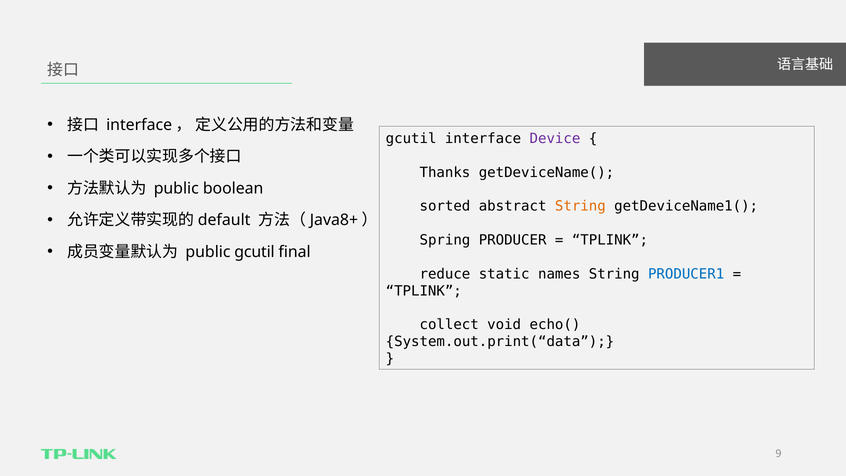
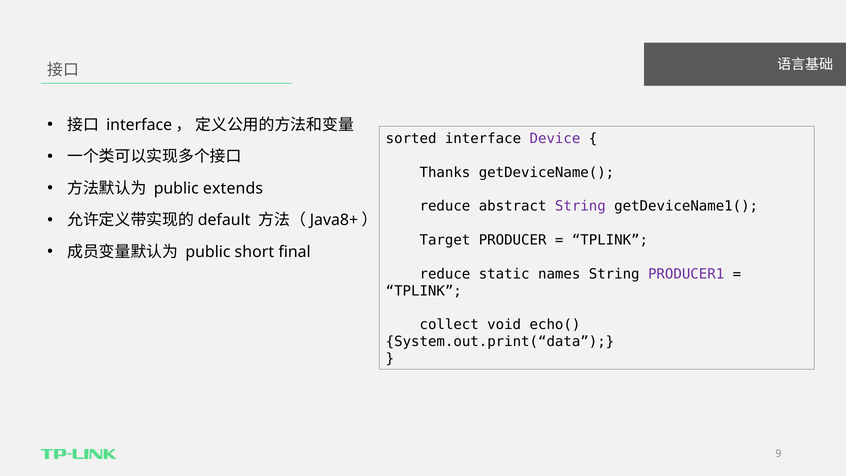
gcutil at (411, 139): gcutil -> sorted
boolean: boolean -> extends
sorted at (445, 206): sorted -> reduce
String at (580, 206) colour: orange -> purple
Spring: Spring -> Target
public gcutil: gcutil -> short
PRODUCER1 colour: blue -> purple
